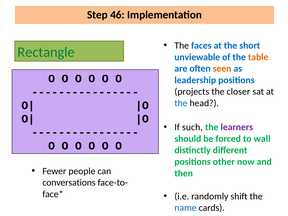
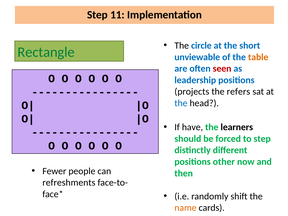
46: 46 -> 11
faces: faces -> circle
seen colour: orange -> red
closer: closer -> refers
such: such -> have
learners colour: purple -> black
to wall: wall -> step
conversations: conversations -> refreshments
name colour: blue -> orange
